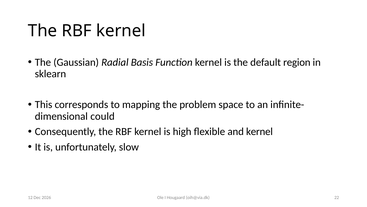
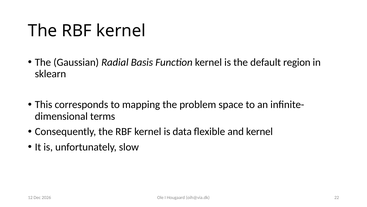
could: could -> terms
high: high -> data
